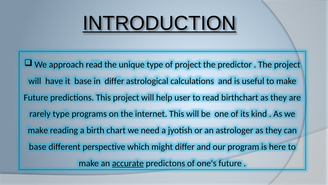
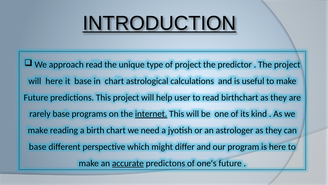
will have: have -> here
in differ: differ -> chart
rarely type: type -> base
internet underline: none -> present
